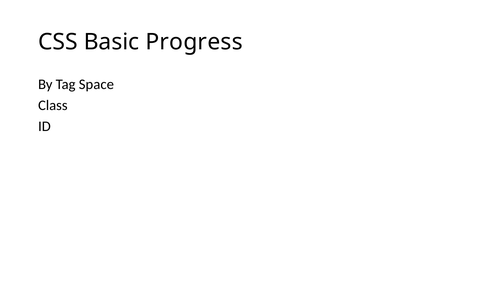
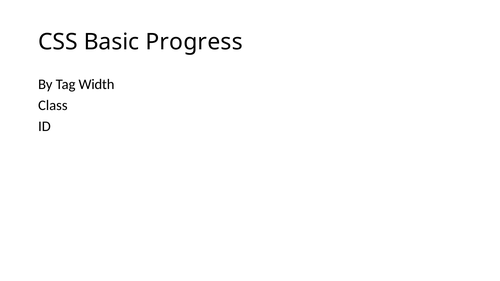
Space: Space -> Width
